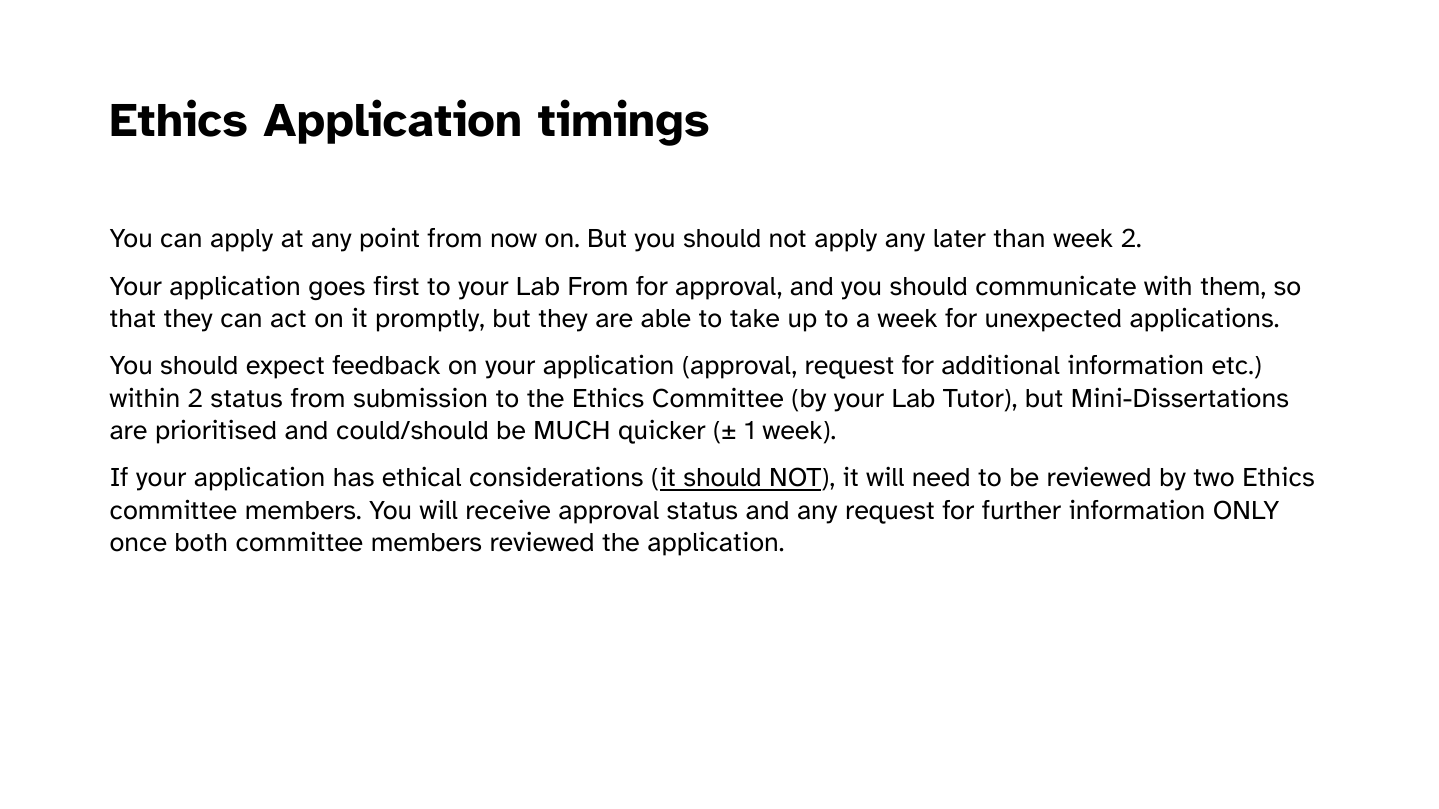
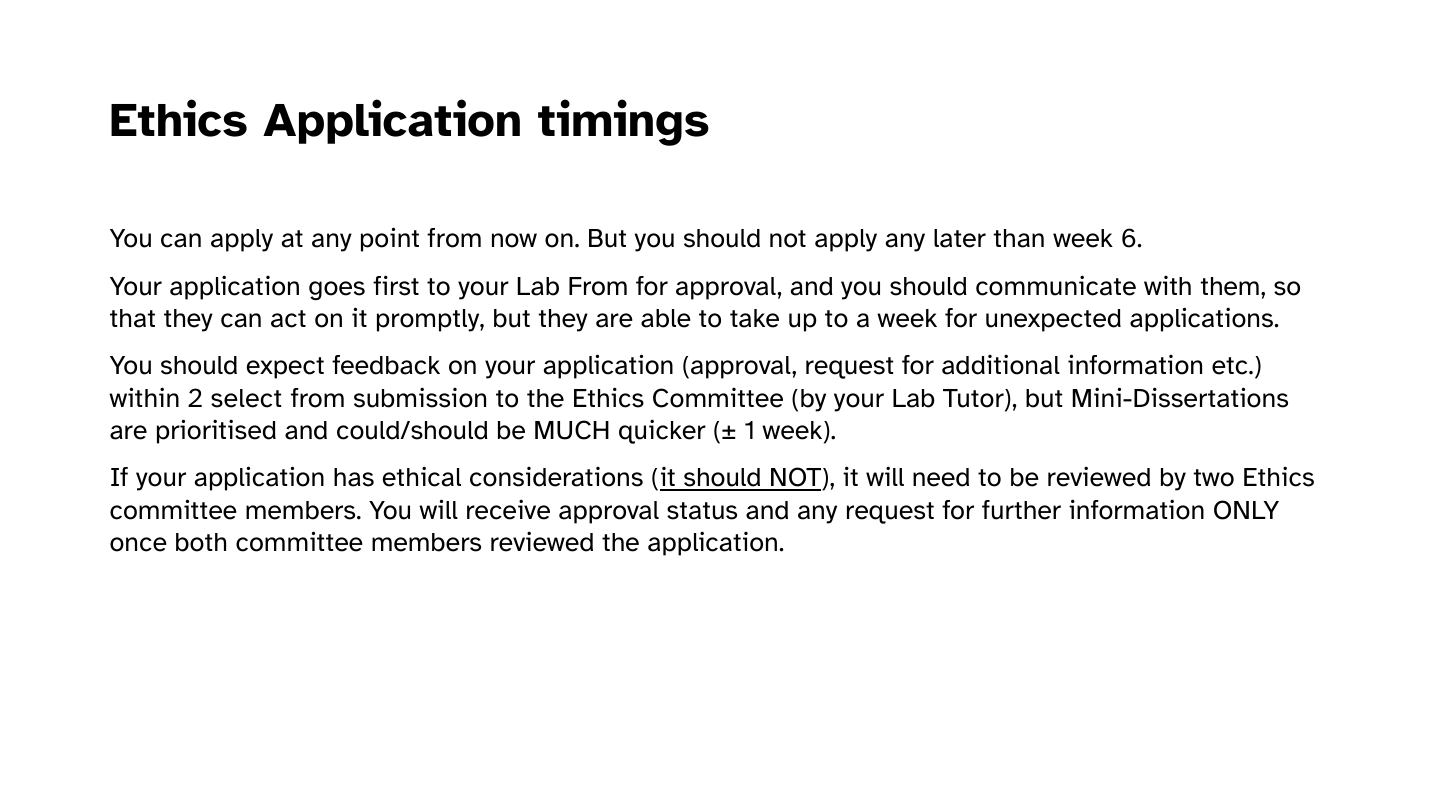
week 2: 2 -> 6
2 status: status -> select
